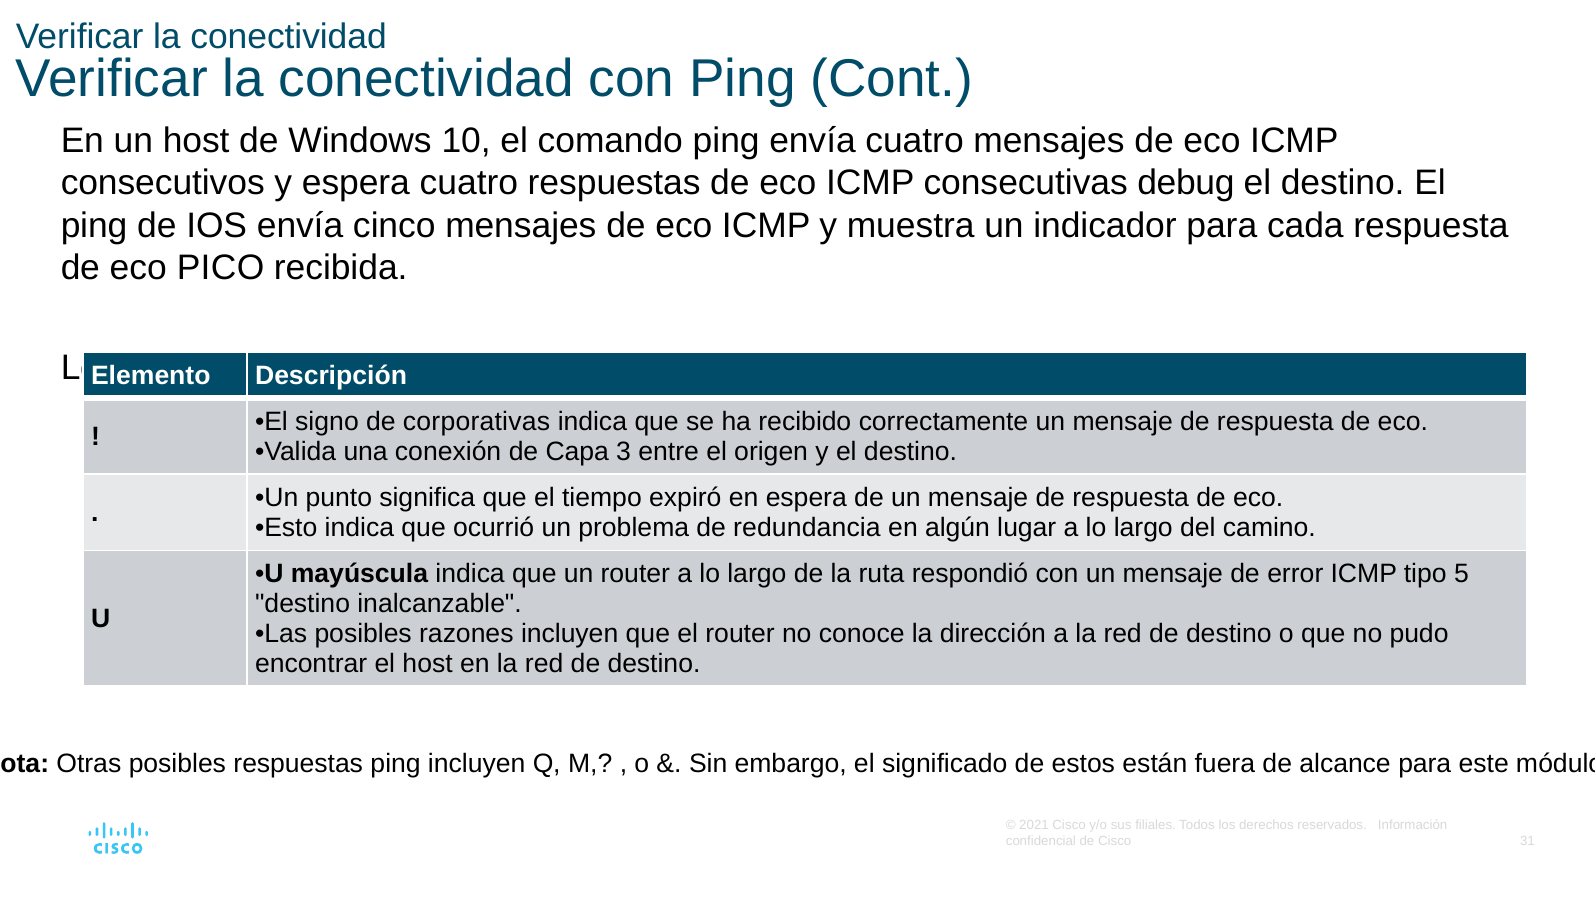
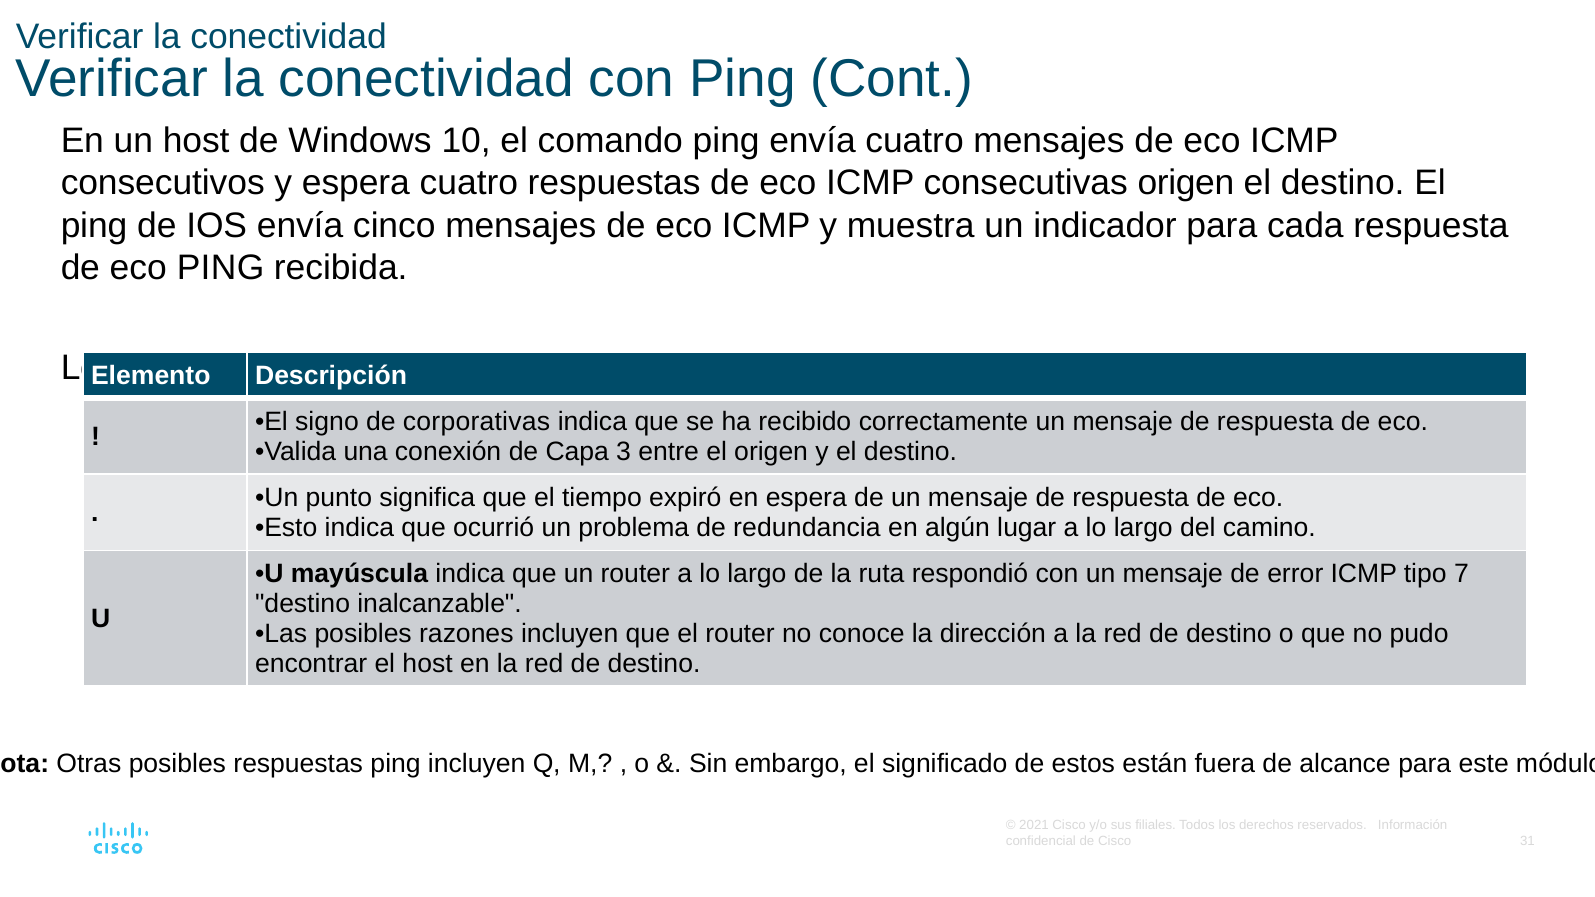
consecutivas debug: debug -> origen
eco PICO: PICO -> PING
5: 5 -> 7
